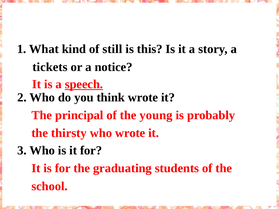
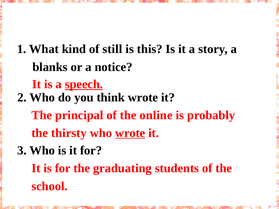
tickets: tickets -> blanks
young: young -> online
wrote at (130, 133) underline: none -> present
